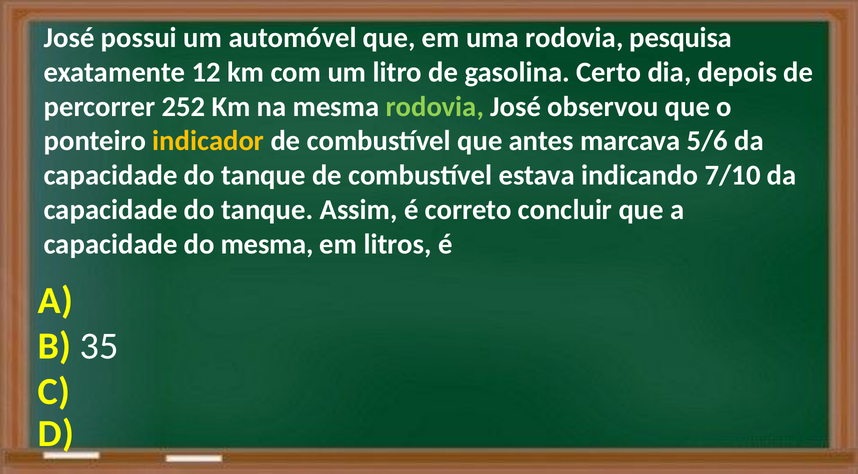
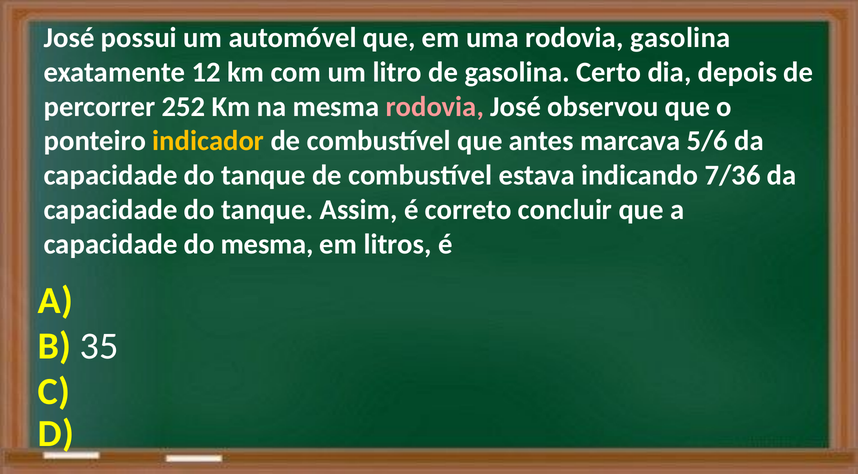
rodovia pesquisa: pesquisa -> gasolina
rodovia at (435, 107) colour: light green -> pink
7/10: 7/10 -> 7/36
